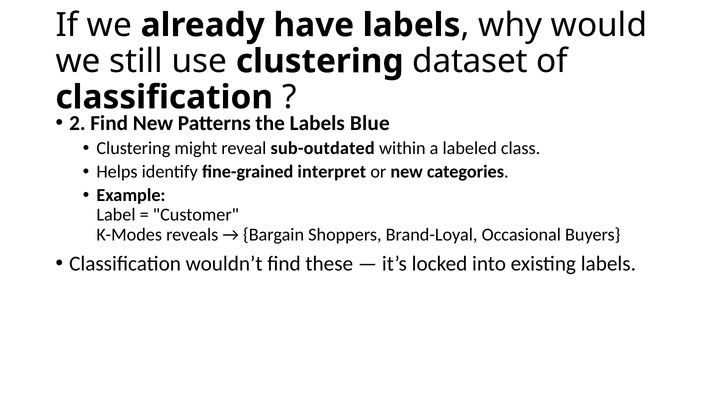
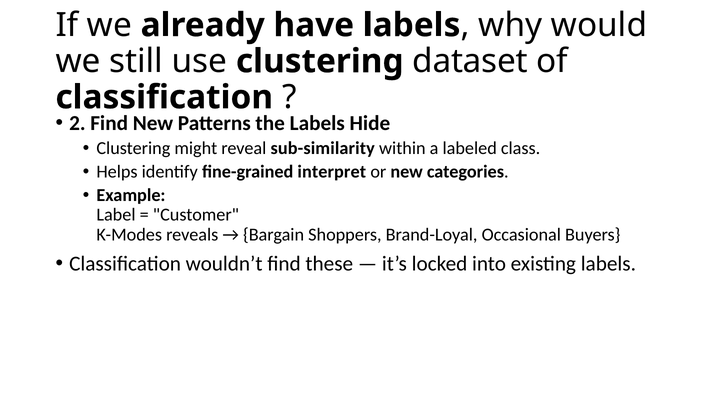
Blue: Blue -> Hide
sub-outdated: sub-outdated -> sub-similarity
